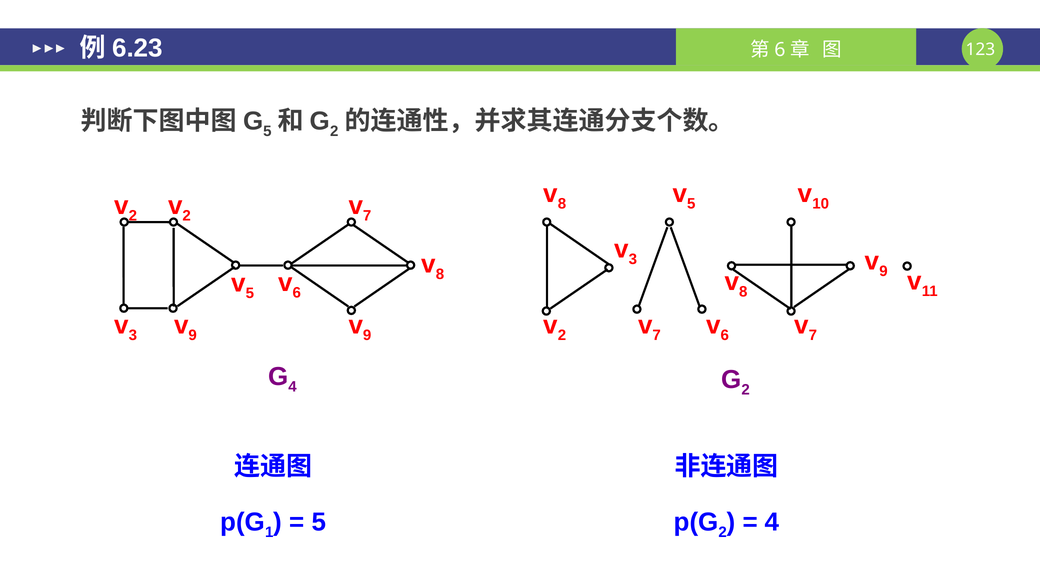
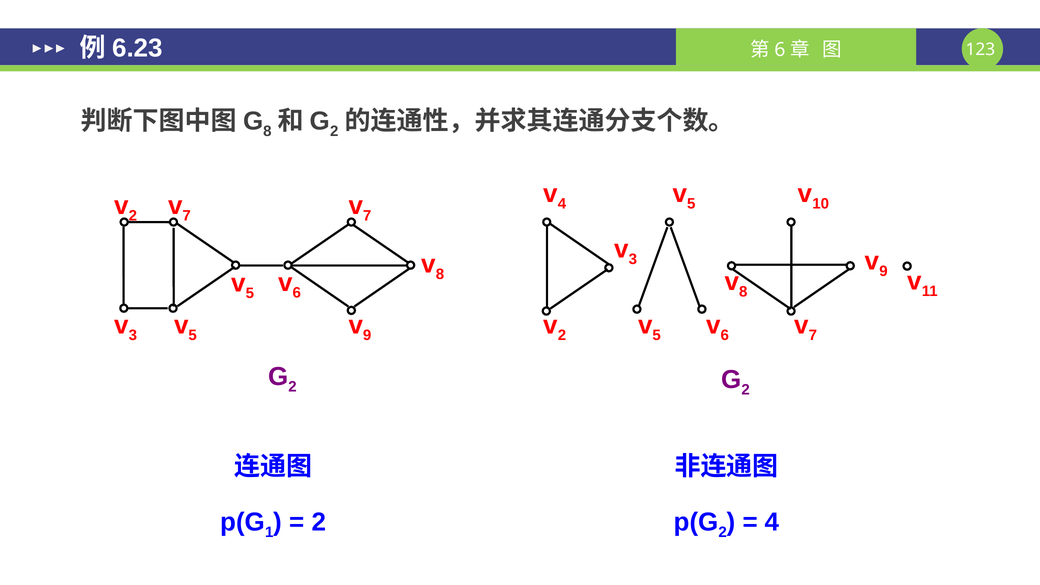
5 at (267, 131): 5 -> 8
8 at (562, 204): 8 -> 4
2 at (187, 216): 2 -> 7
9 at (193, 335): 9 -> 5
7 at (657, 335): 7 -> 5
4 at (292, 387): 4 -> 2
5 at (319, 522): 5 -> 2
